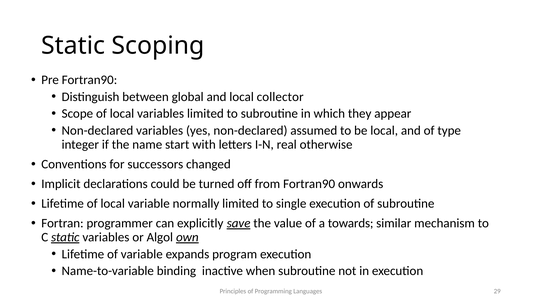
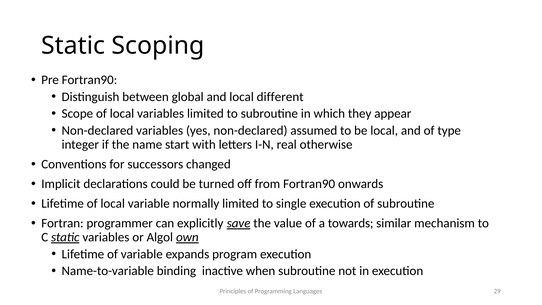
collector: collector -> different
